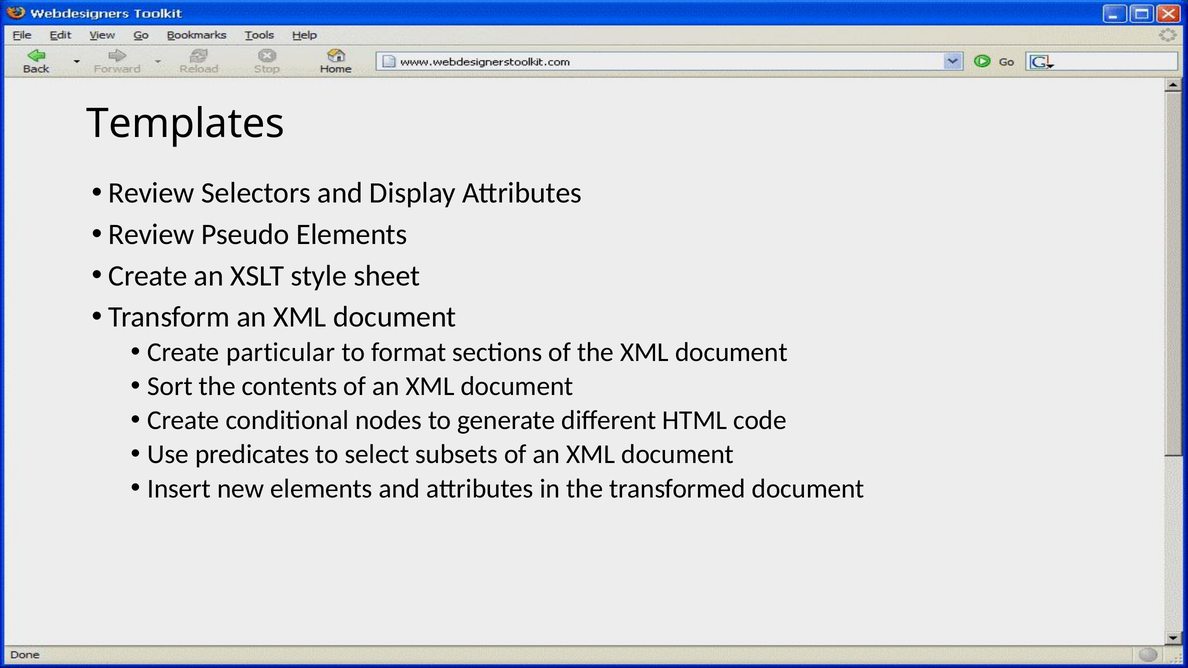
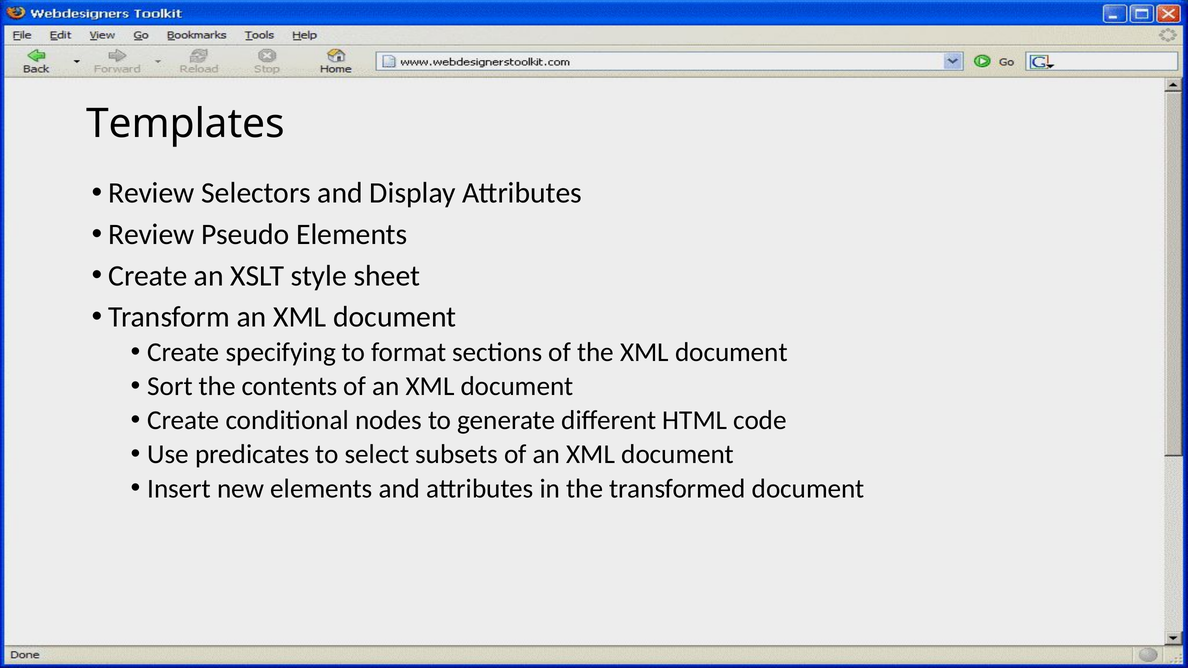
particular: particular -> specifying
